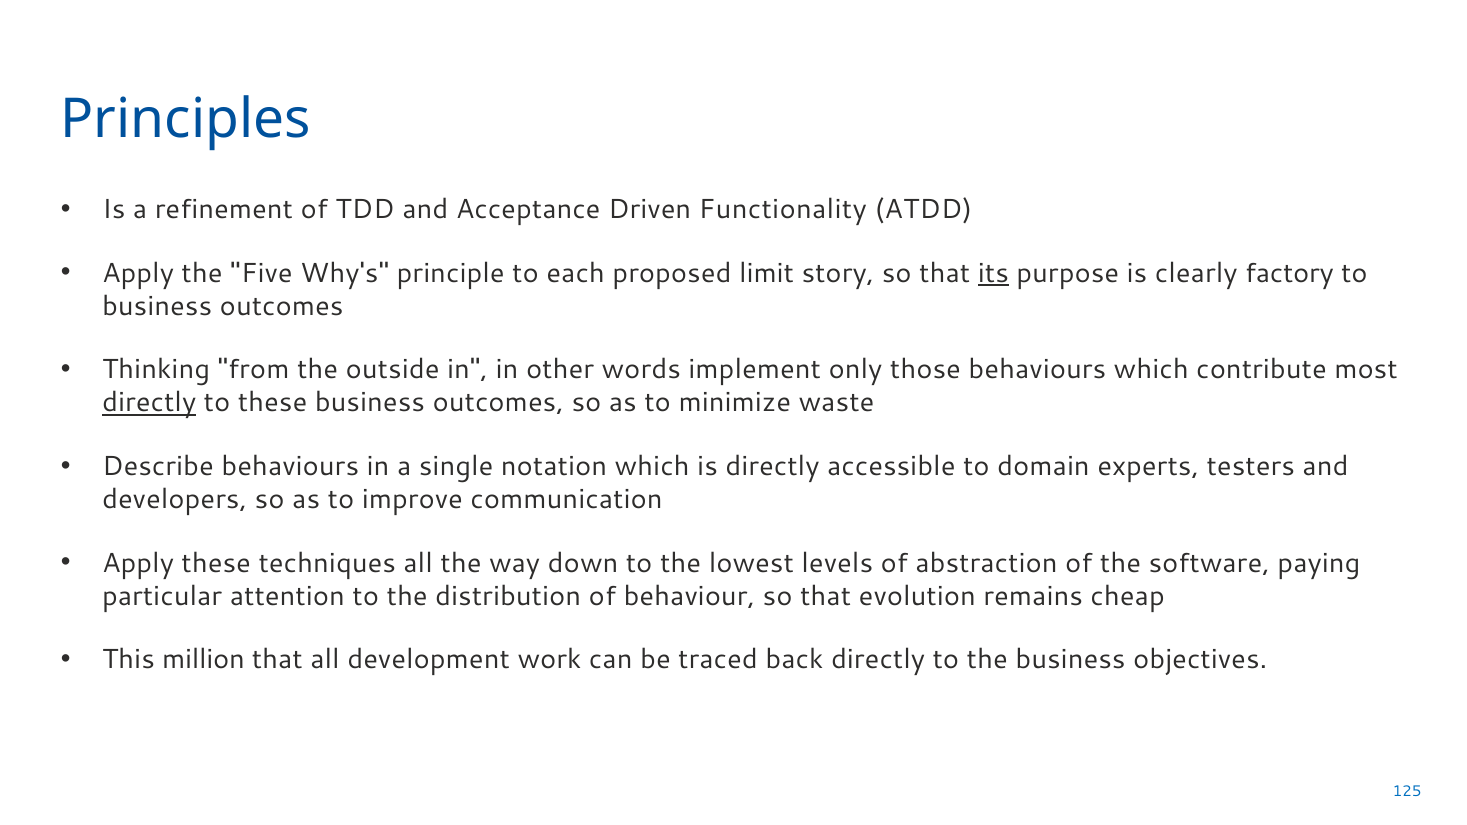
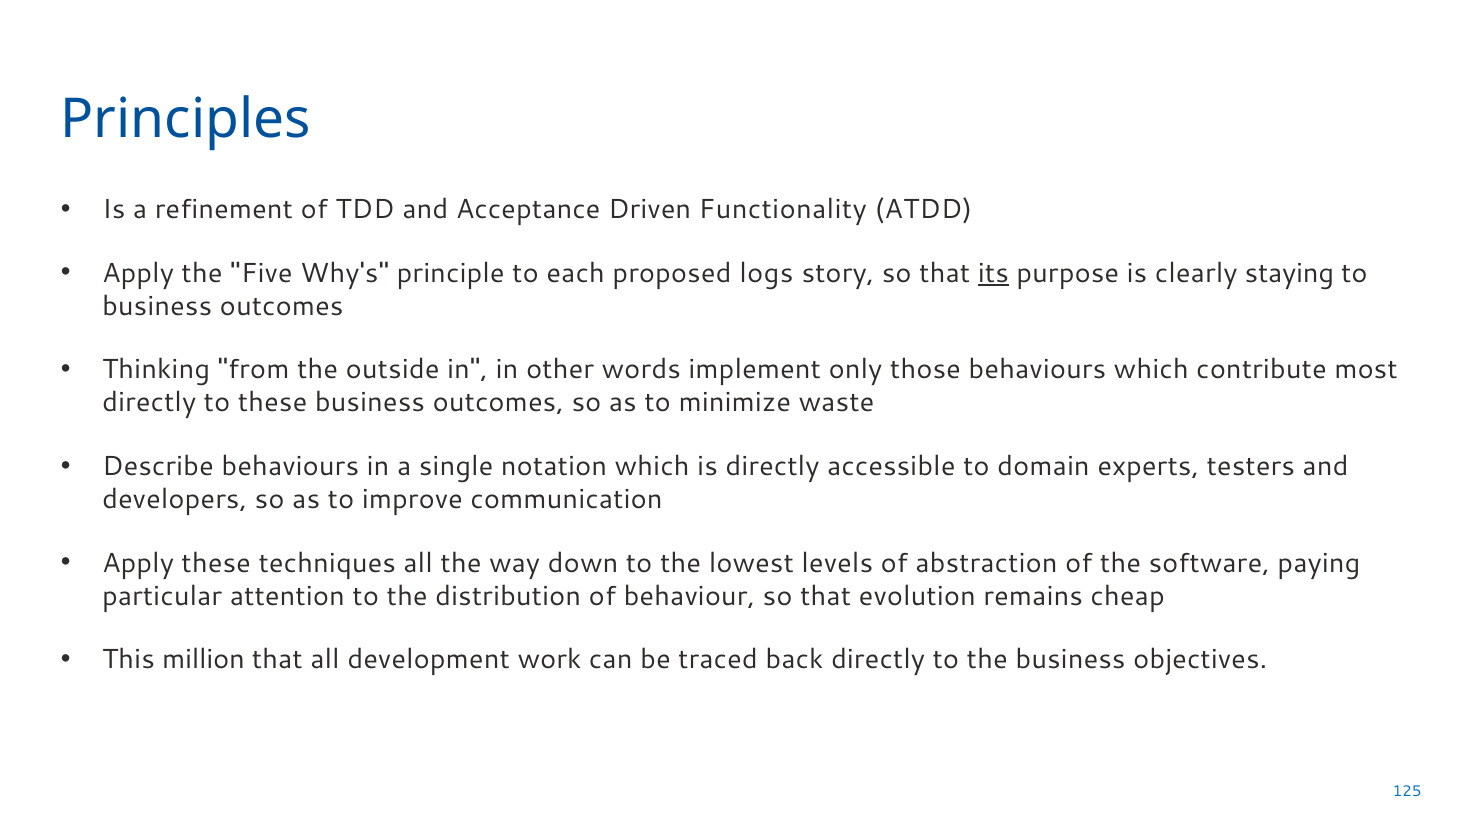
limit: limit -> logs
factory: factory -> staying
directly at (149, 403) underline: present -> none
